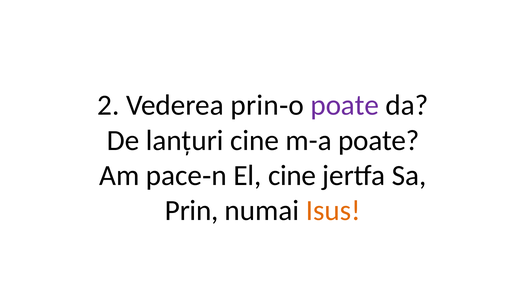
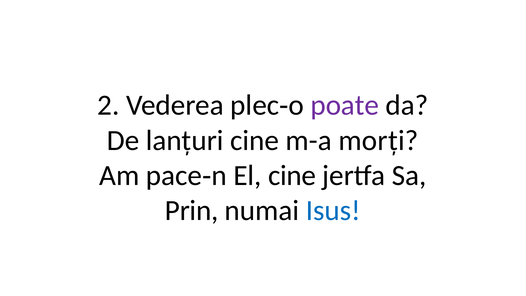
Vederea prin: prin -> plec
m-a poate: poate -> morți
Isus colour: orange -> blue
